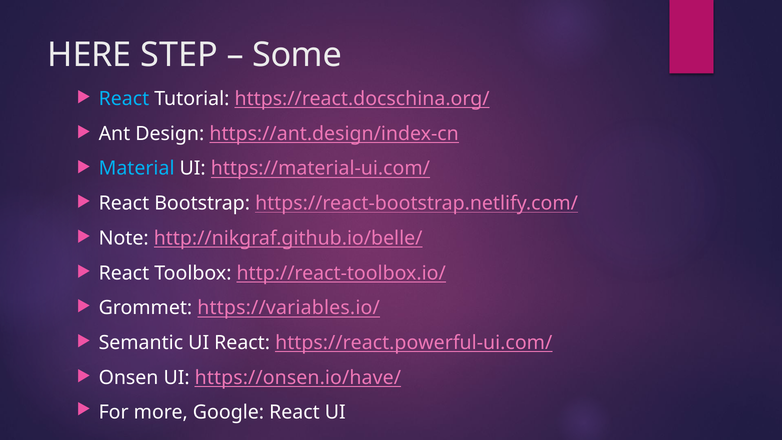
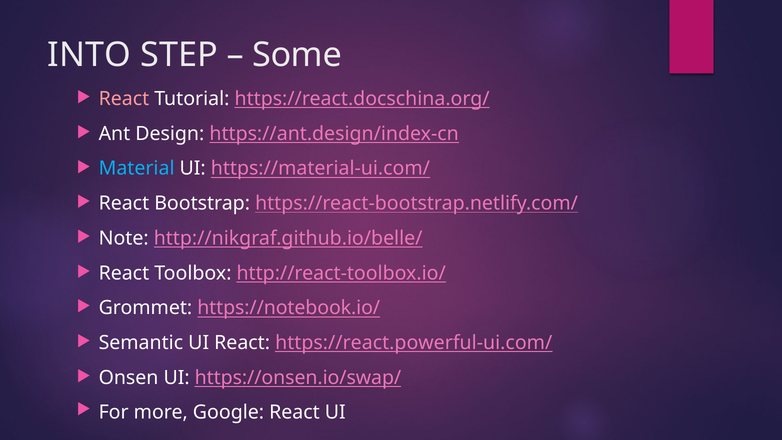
HERE: HERE -> INTO
React at (124, 99) colour: light blue -> pink
https://variables.io/: https://variables.io/ -> https://notebook.io/
https://onsen.io/have/: https://onsen.io/have/ -> https://onsen.io/swap/
